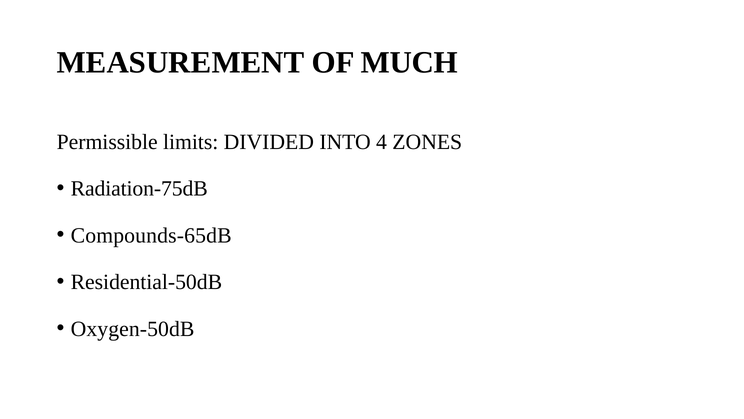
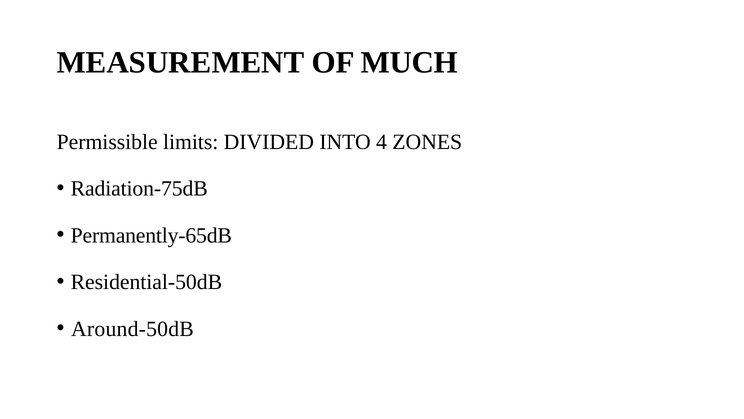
Compounds-65dB: Compounds-65dB -> Permanently-65dB
Oxygen-50dB: Oxygen-50dB -> Around-50dB
